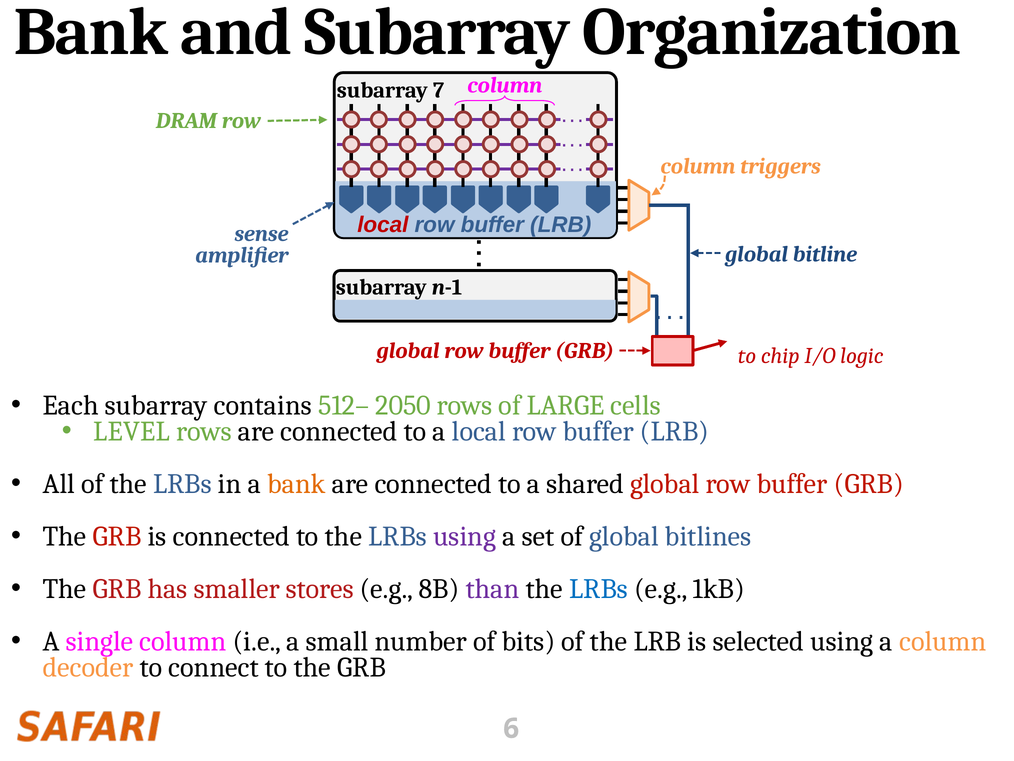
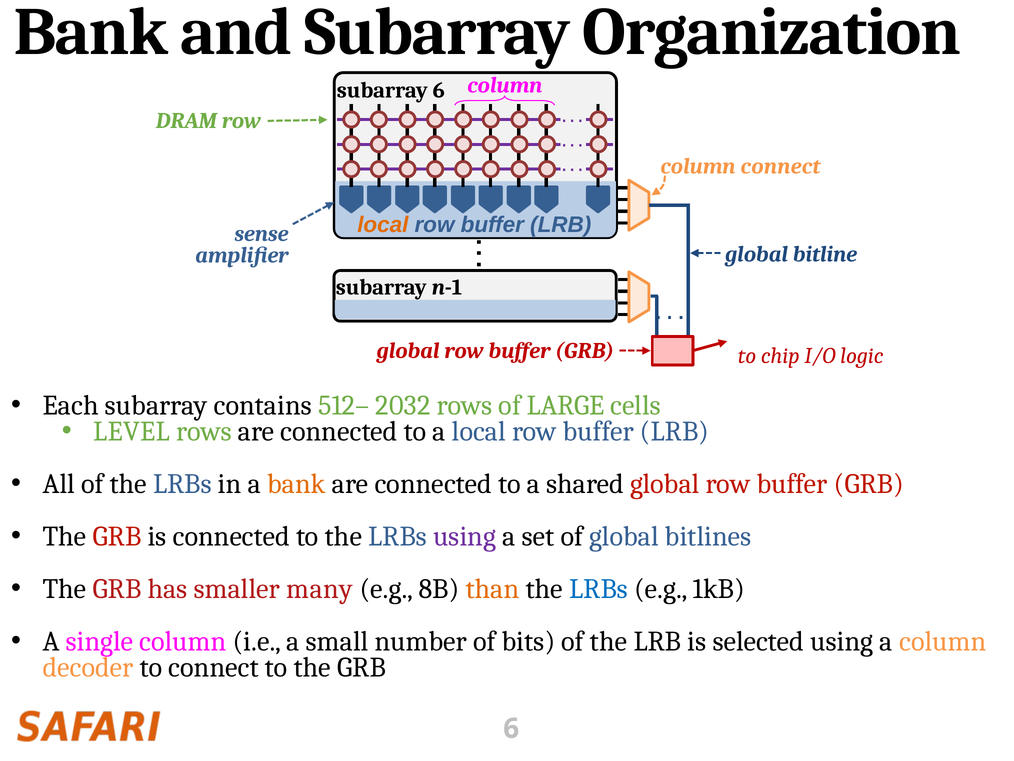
subarray 7: 7 -> 6
column triggers: triggers -> connect
local at (383, 224) colour: red -> orange
2050: 2050 -> 2032
stores: stores -> many
than colour: purple -> orange
